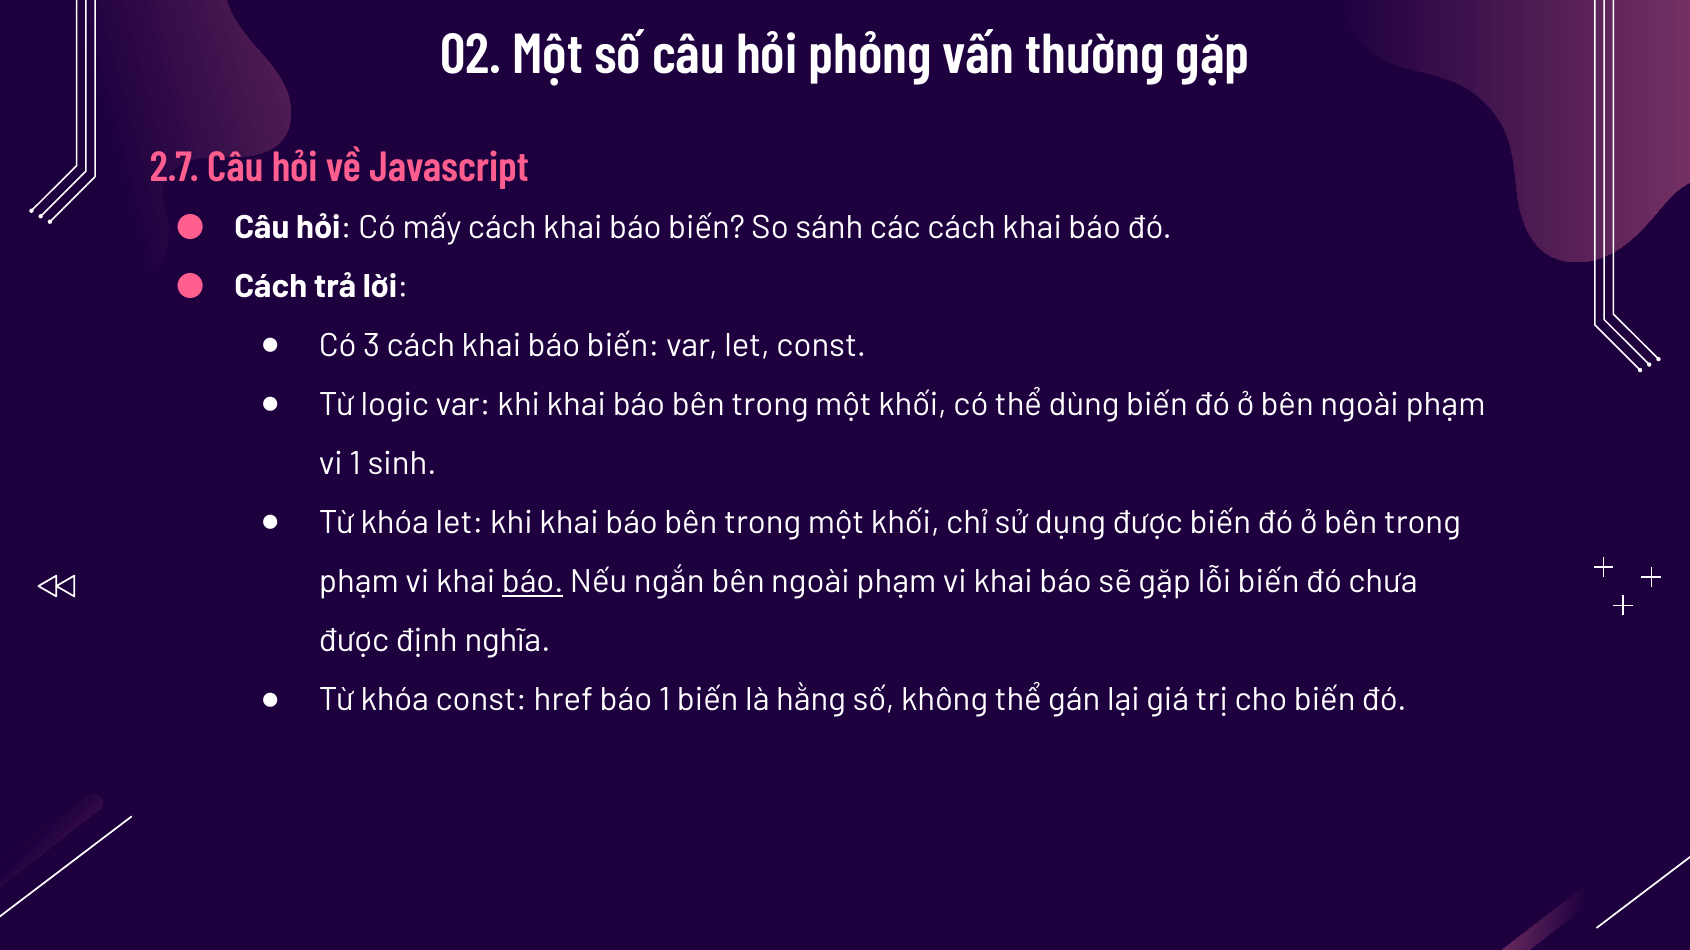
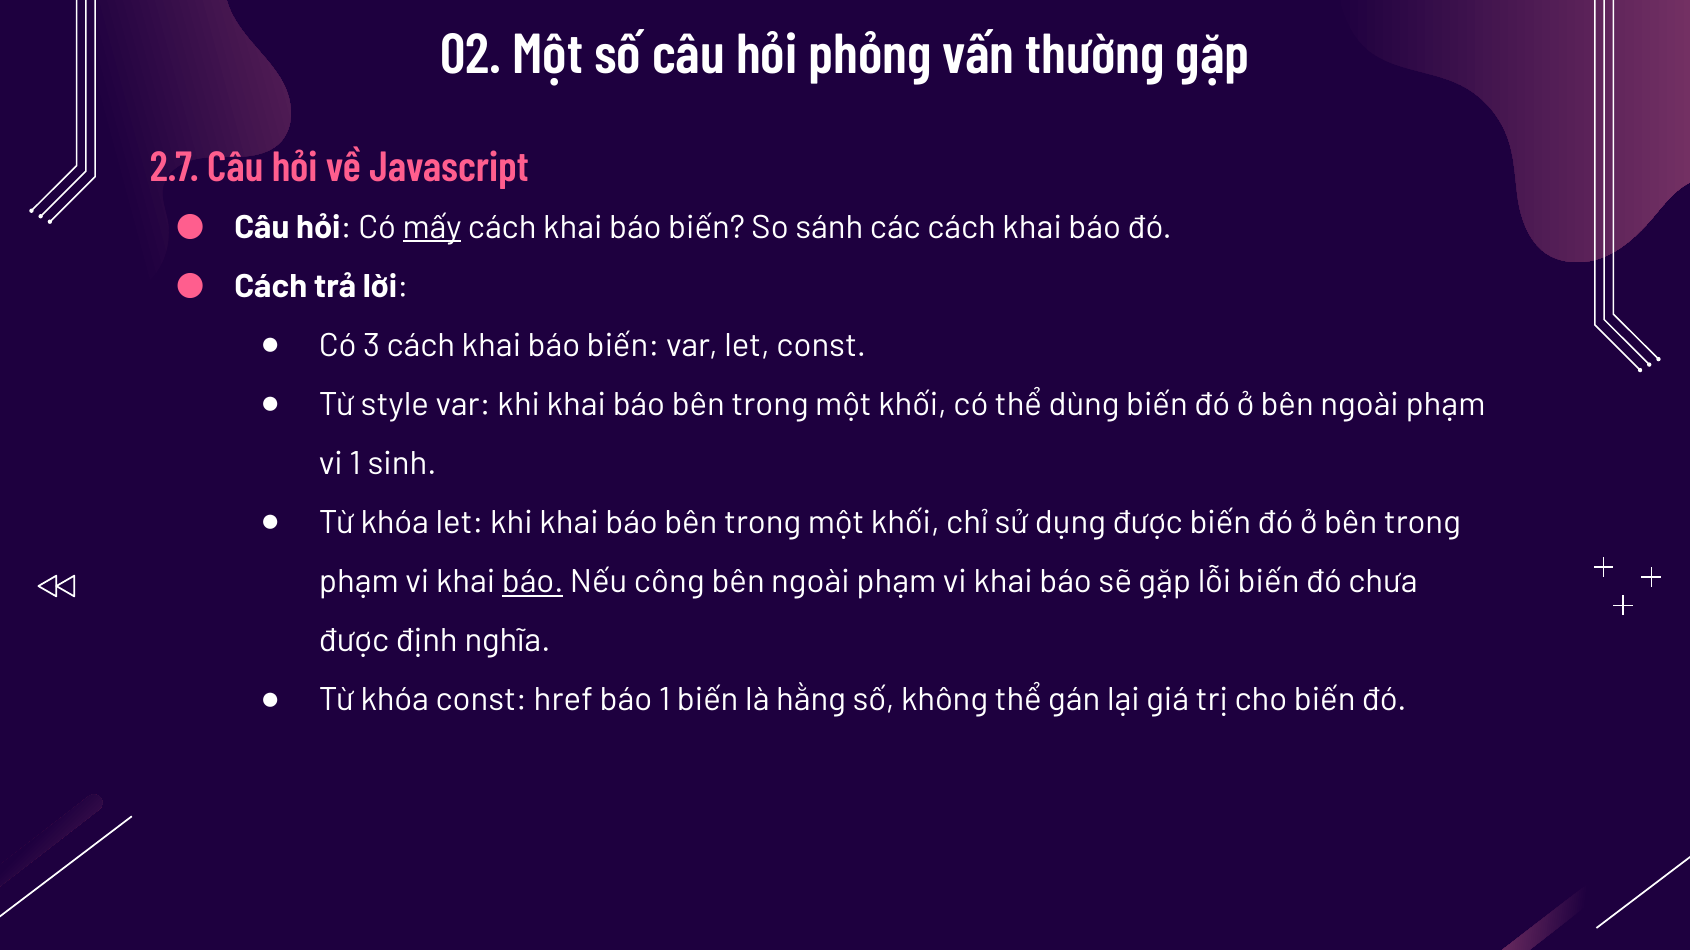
mấy underline: none -> present
logic: logic -> style
ngắn: ngắn -> công
